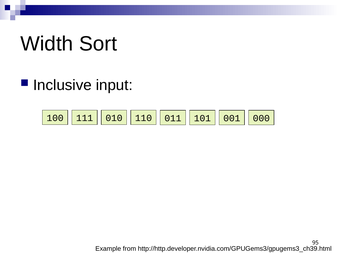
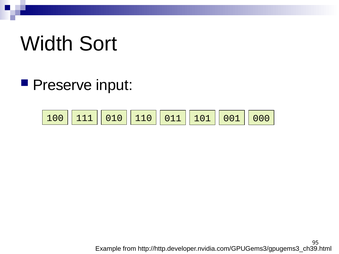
Inclusive: Inclusive -> Preserve
